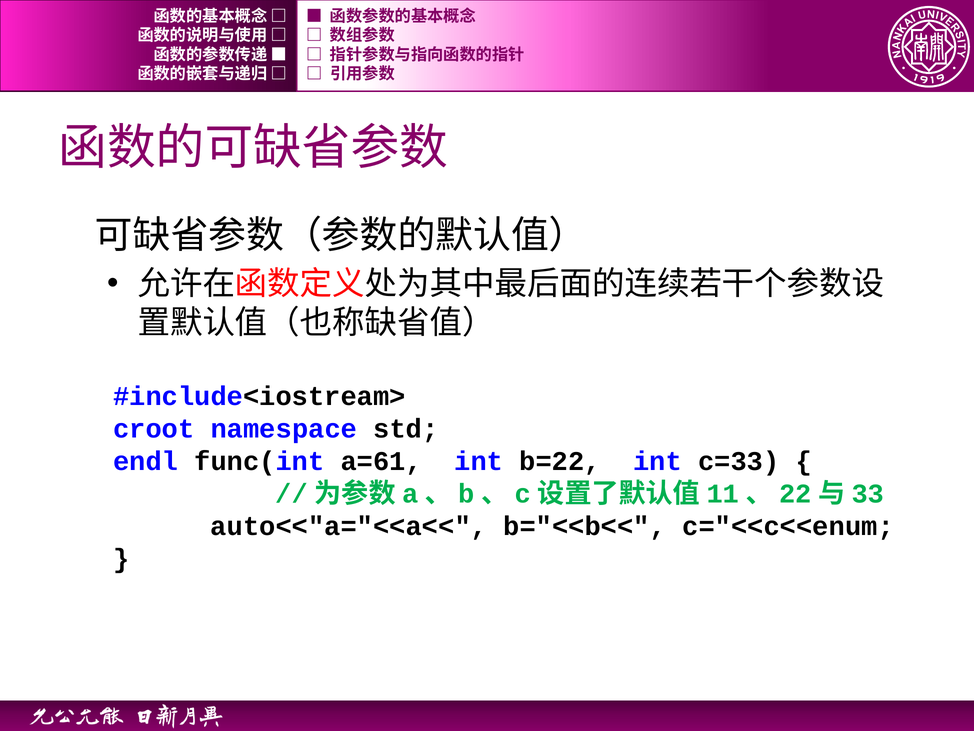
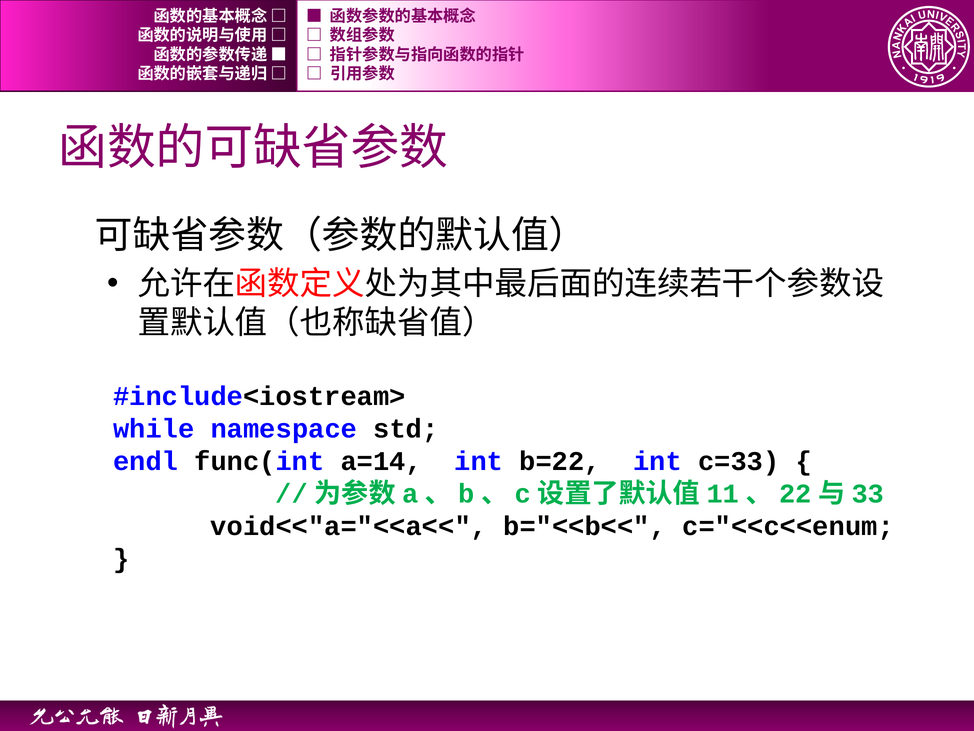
croot: croot -> while
a=61: a=61 -> a=14
auto<<"a="<<a<<: auto<<"a="<<a<< -> void<<"a="<<a<<
